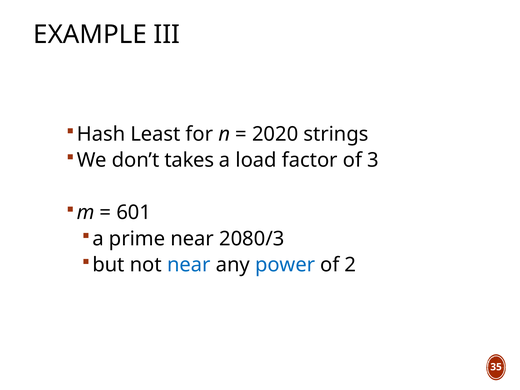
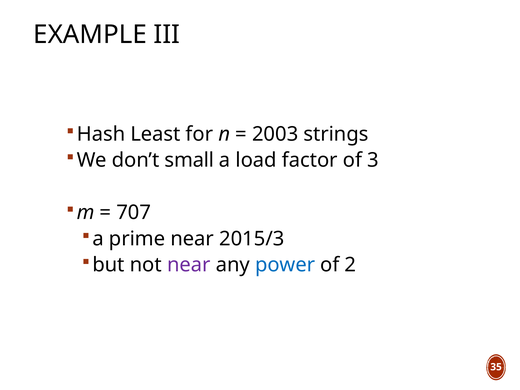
2020: 2020 -> 2003
takes: takes -> small
601: 601 -> 707
2080/3: 2080/3 -> 2015/3
near at (189, 265) colour: blue -> purple
